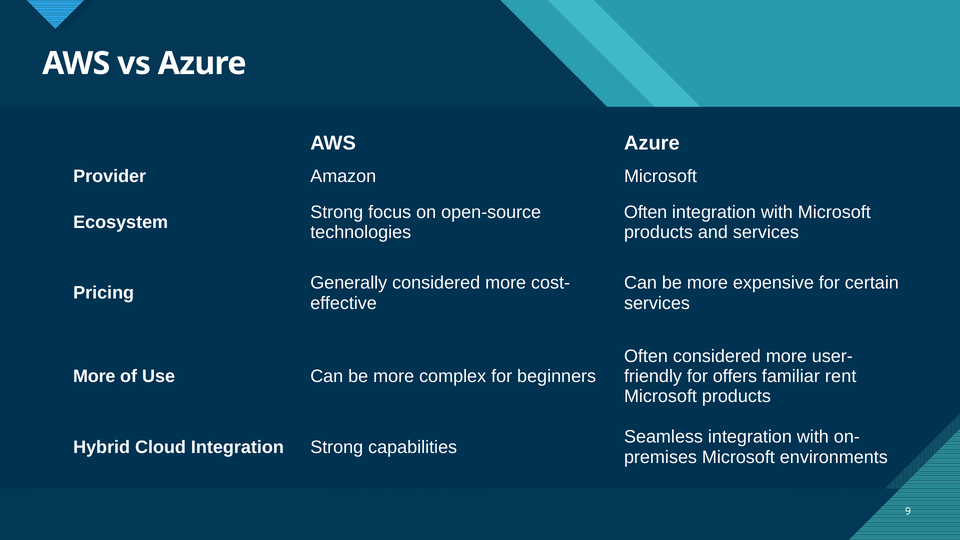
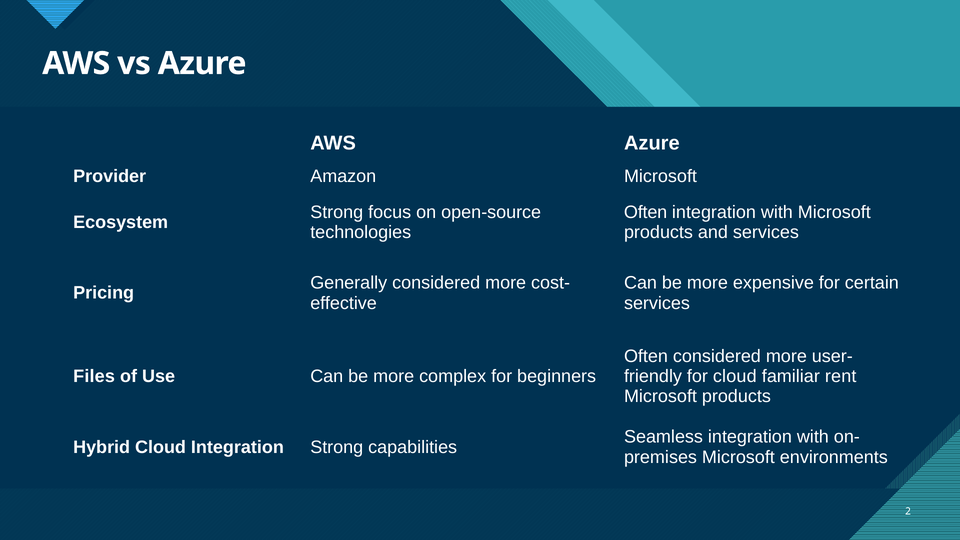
More at (94, 376): More -> Files
for offers: offers -> cloud
9: 9 -> 2
